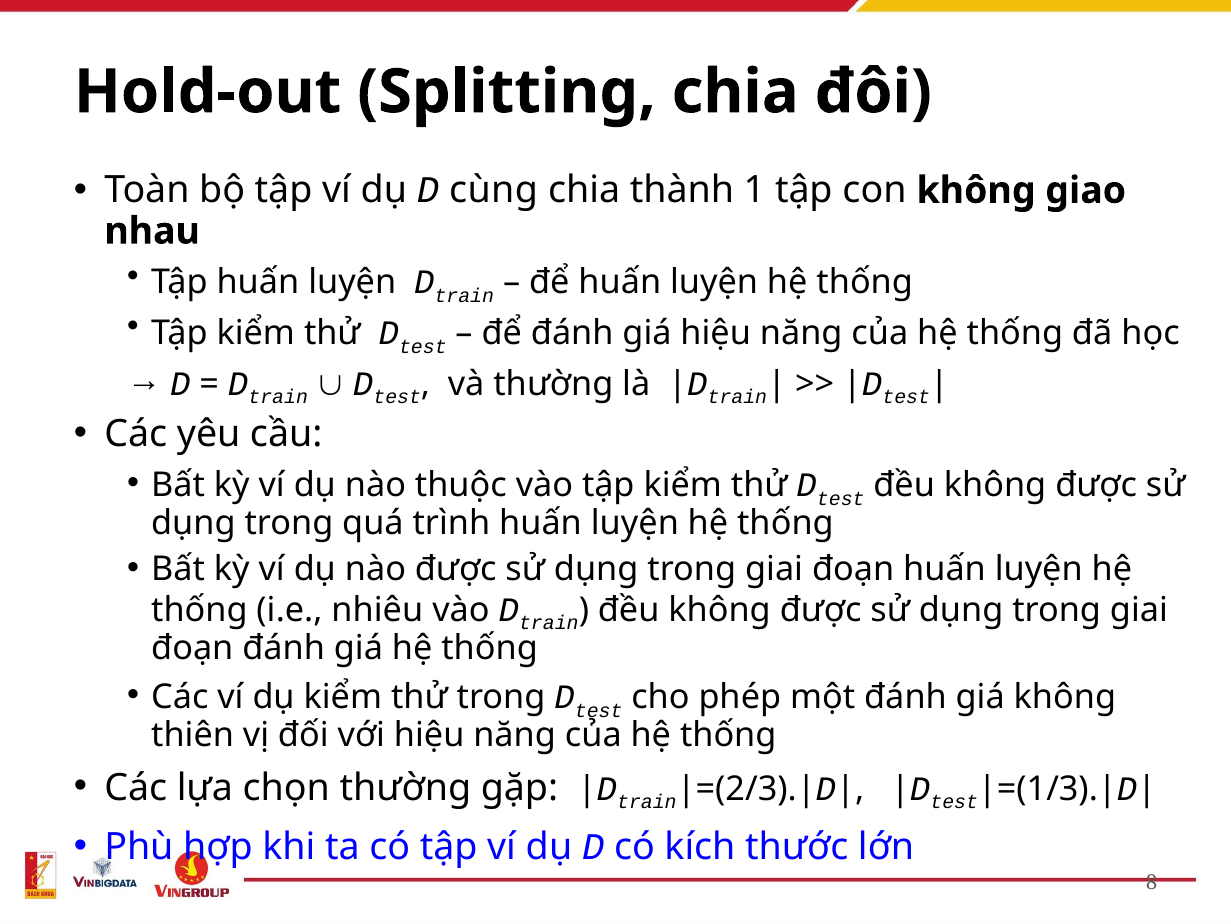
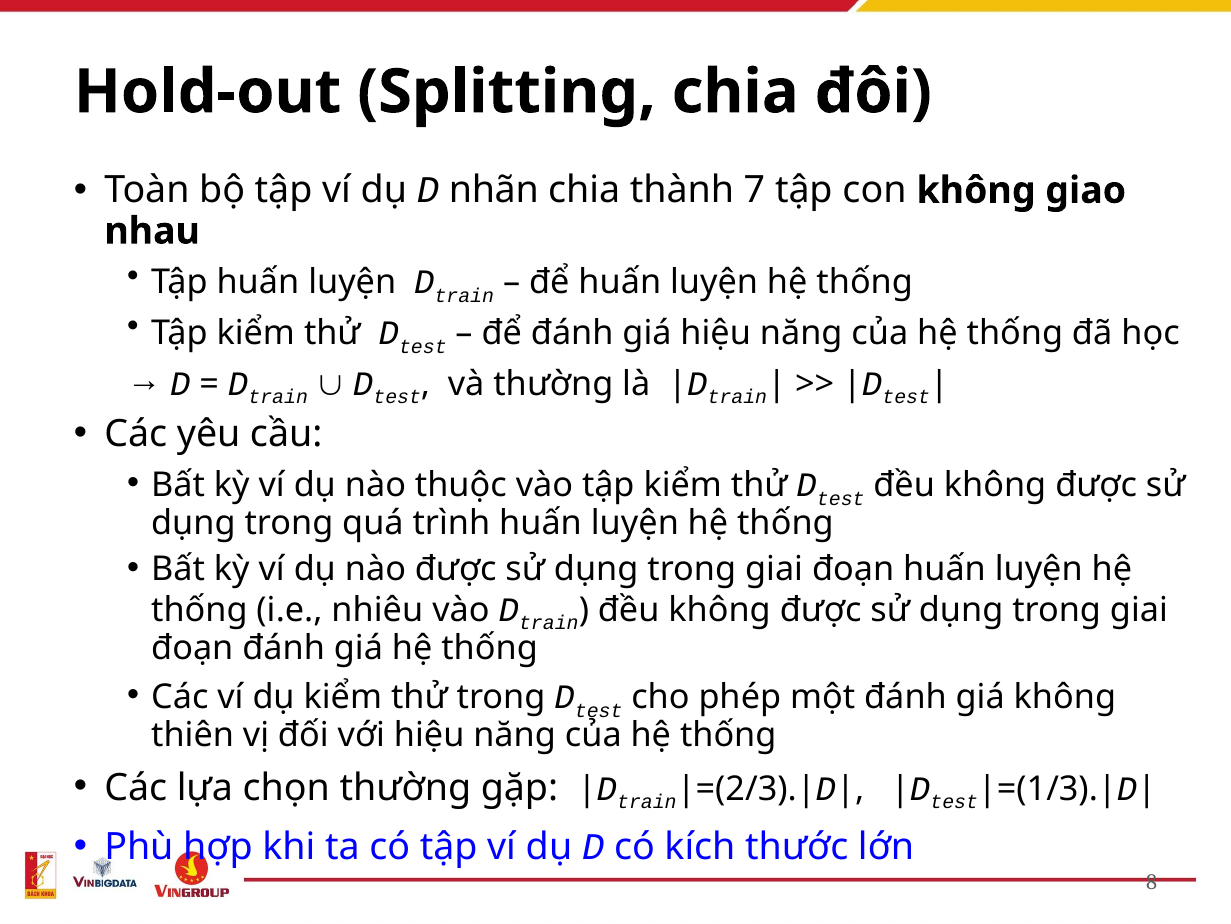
cùng: cùng -> nhãn
1: 1 -> 7
